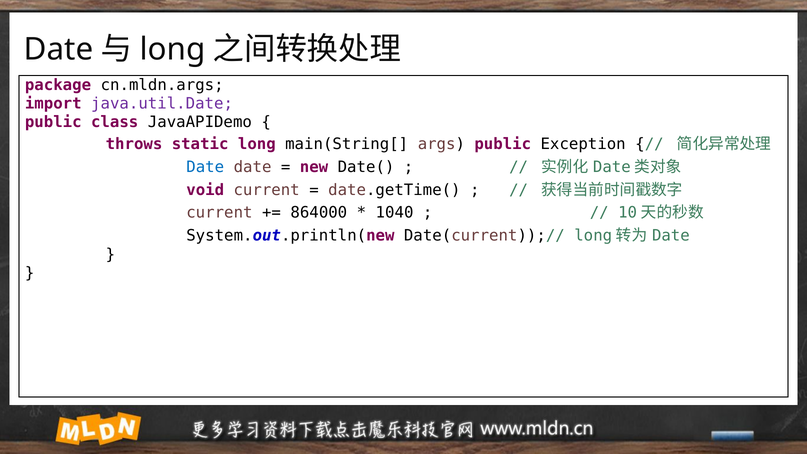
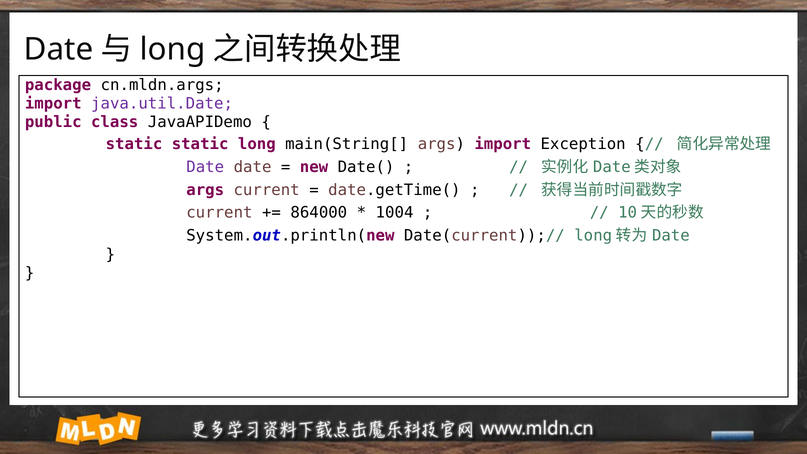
throws at (134, 144): throws -> static
args public: public -> import
Date at (205, 167) colour: blue -> purple
void at (205, 190): void -> args
1040: 1040 -> 1004
